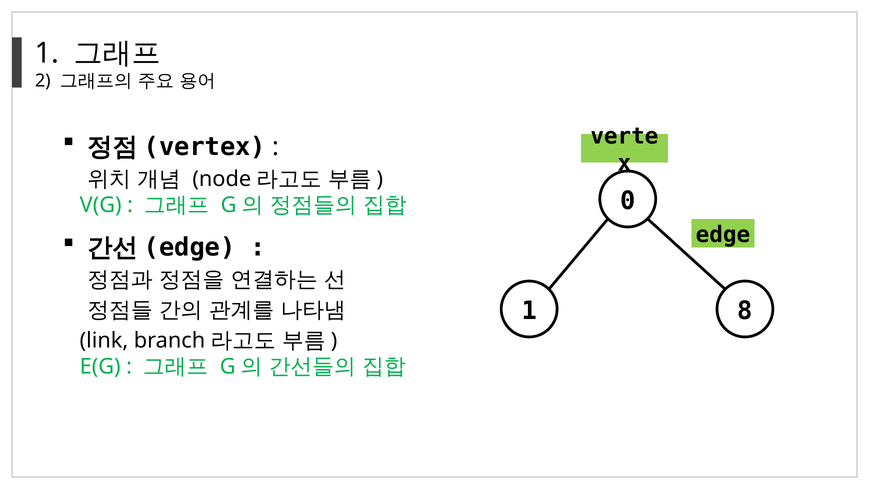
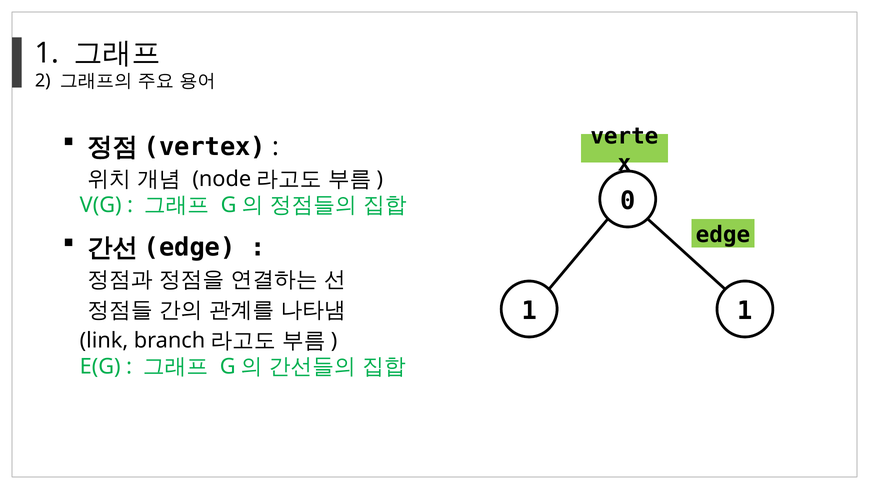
1 8: 8 -> 1
